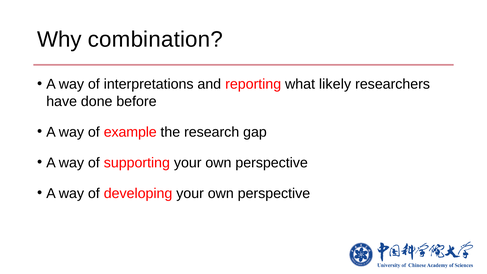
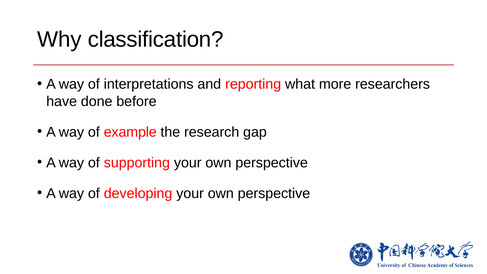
combination: combination -> classification
likely: likely -> more
